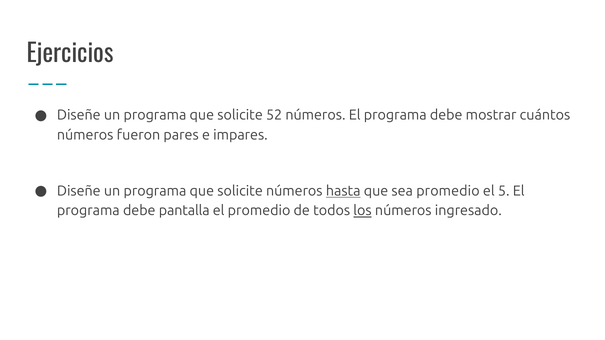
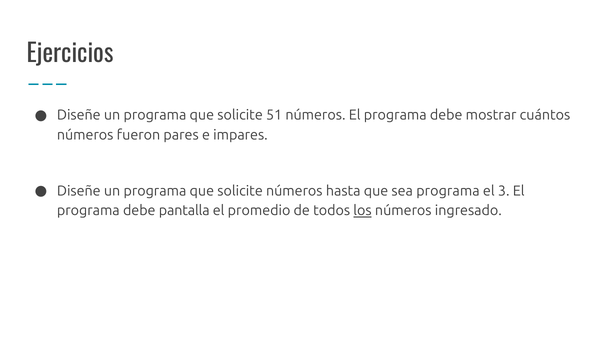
52: 52 -> 51
hasta underline: present -> none
sea promedio: promedio -> programa
5: 5 -> 3
